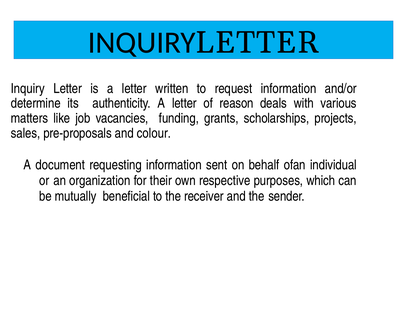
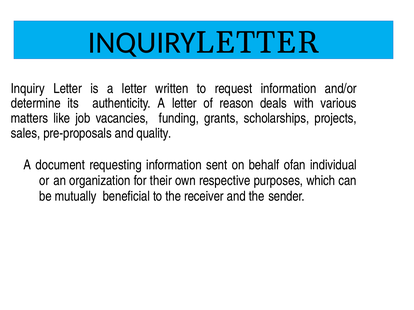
colour: colour -> quality
